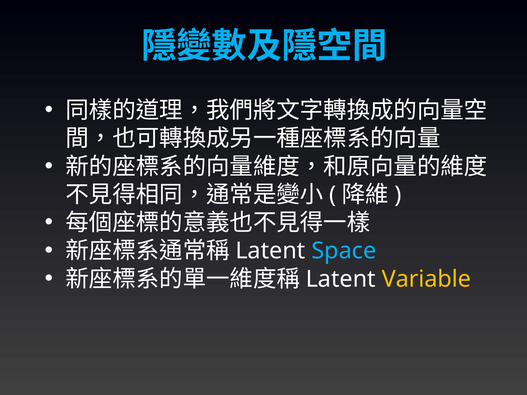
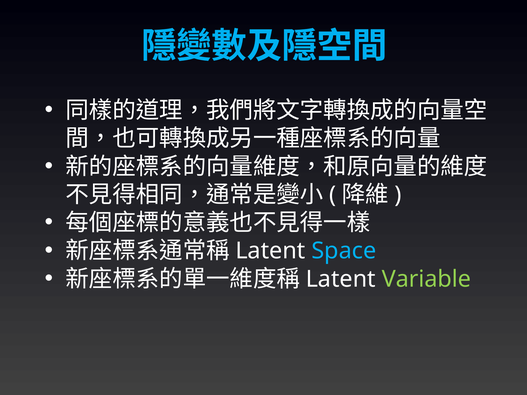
Variable colour: yellow -> light green
